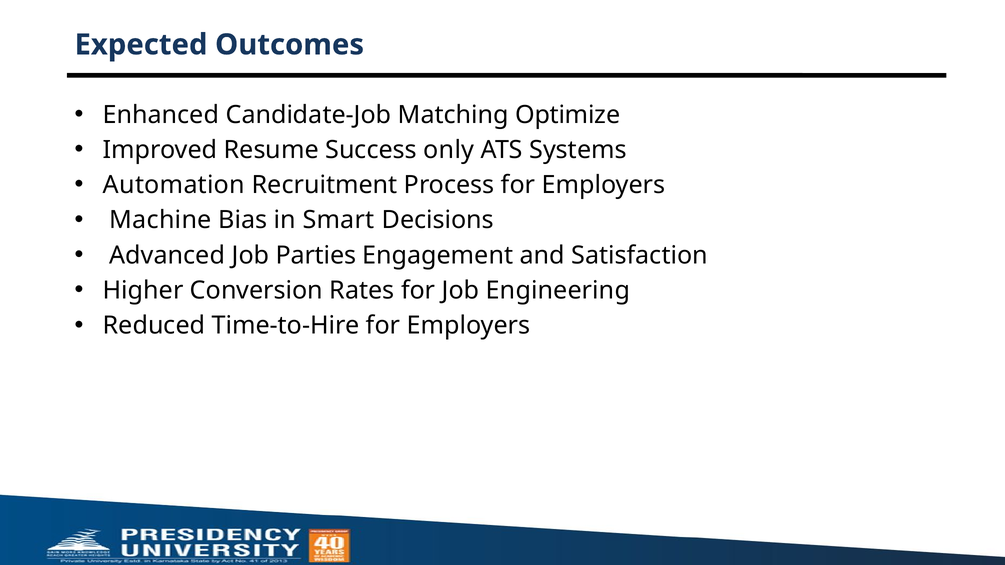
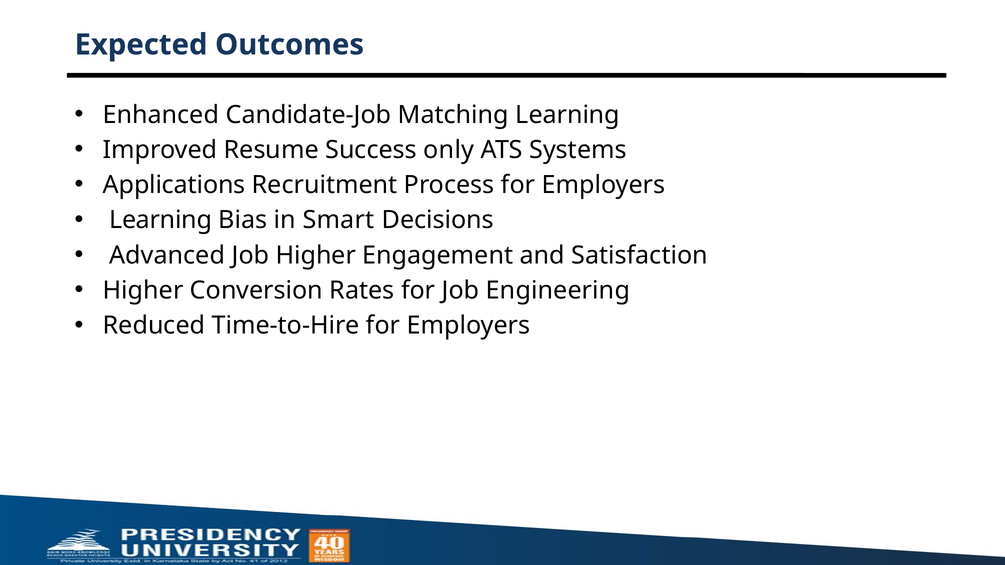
Matching Optimize: Optimize -> Learning
Automation: Automation -> Applications
Machine at (160, 220): Machine -> Learning
Job Parties: Parties -> Higher
